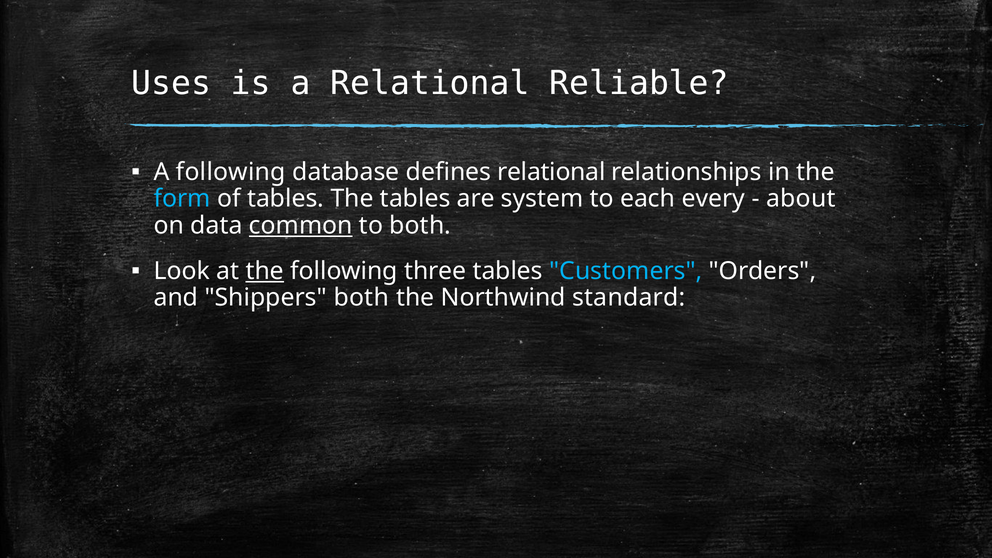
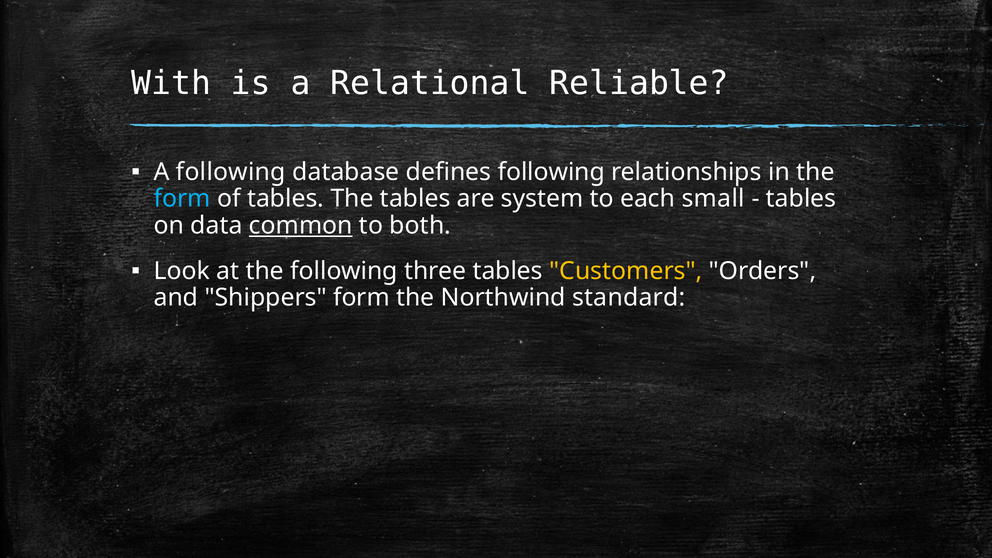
Uses: Uses -> With
defines relational: relational -> following
every: every -> small
about at (801, 199): about -> tables
the at (265, 271) underline: present -> none
Customers colour: light blue -> yellow
Shippers both: both -> form
